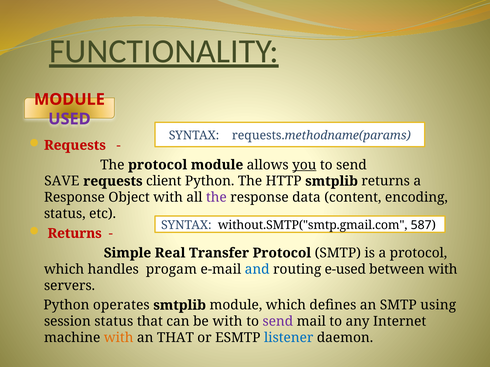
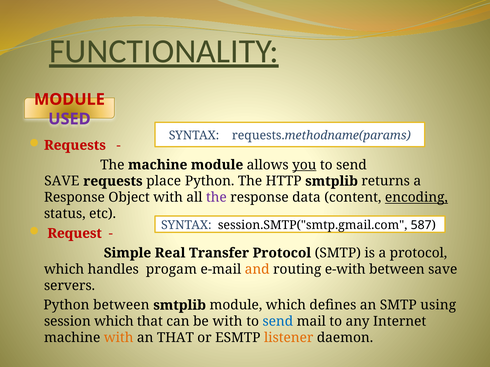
The protocol: protocol -> machine
client: client -> place
encoding underline: none -> present
without.SMTP("smtp.gmail.com: without.SMTP("smtp.gmail.com -> session.SMTP("smtp.gmail.com
Returns at (75, 234): Returns -> Request
and colour: blue -> orange
e-used: e-used -> e-with
between with: with -> save
Python operates: operates -> between
session status: status -> which
send at (278, 322) colour: purple -> blue
listener colour: blue -> orange
